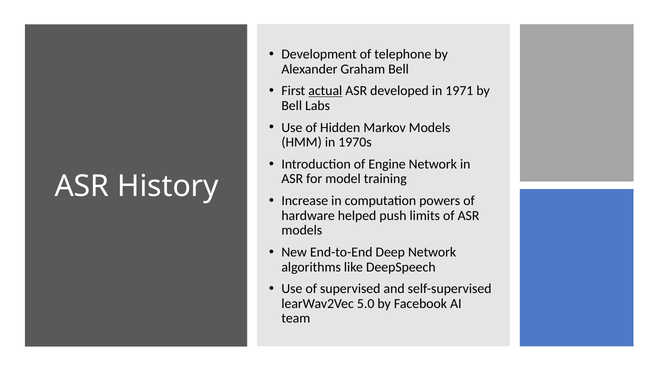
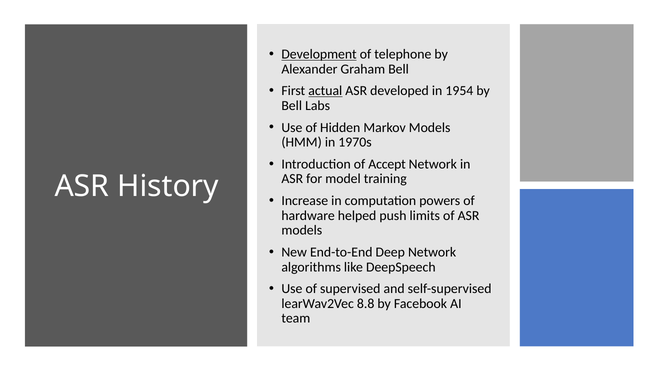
Development underline: none -> present
1971: 1971 -> 1954
Engine: Engine -> Accept
5.0: 5.0 -> 8.8
